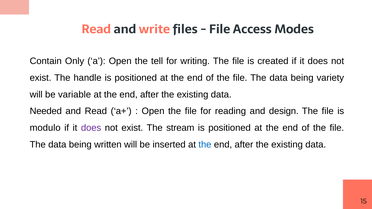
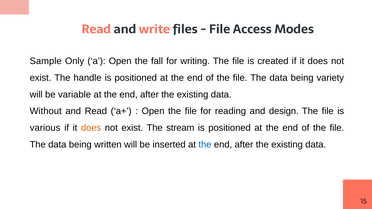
Contain: Contain -> Sample
tell: tell -> fall
Needed: Needed -> Without
modulo: modulo -> various
does at (91, 128) colour: purple -> orange
